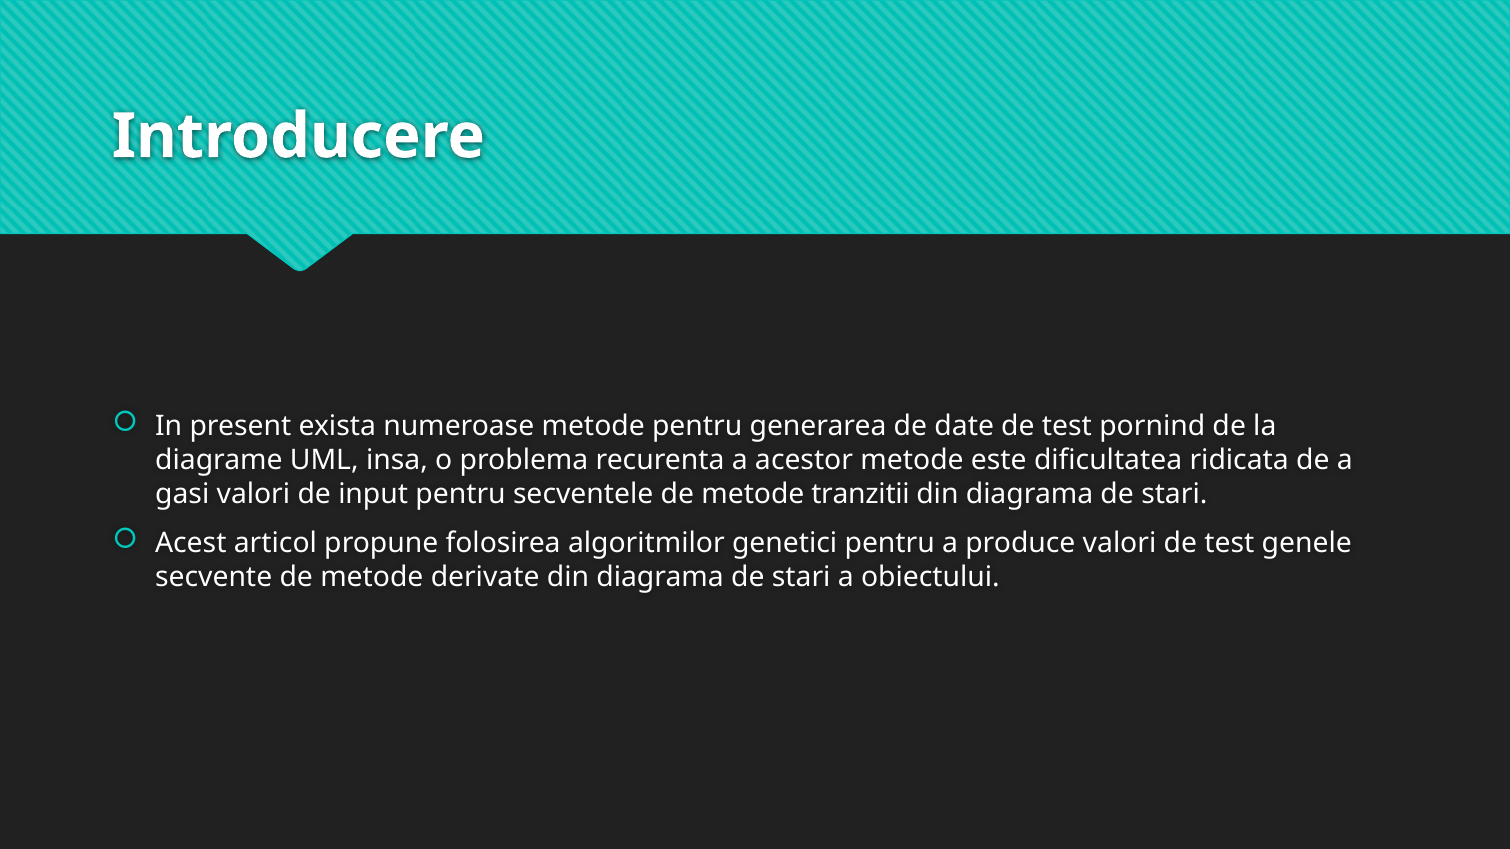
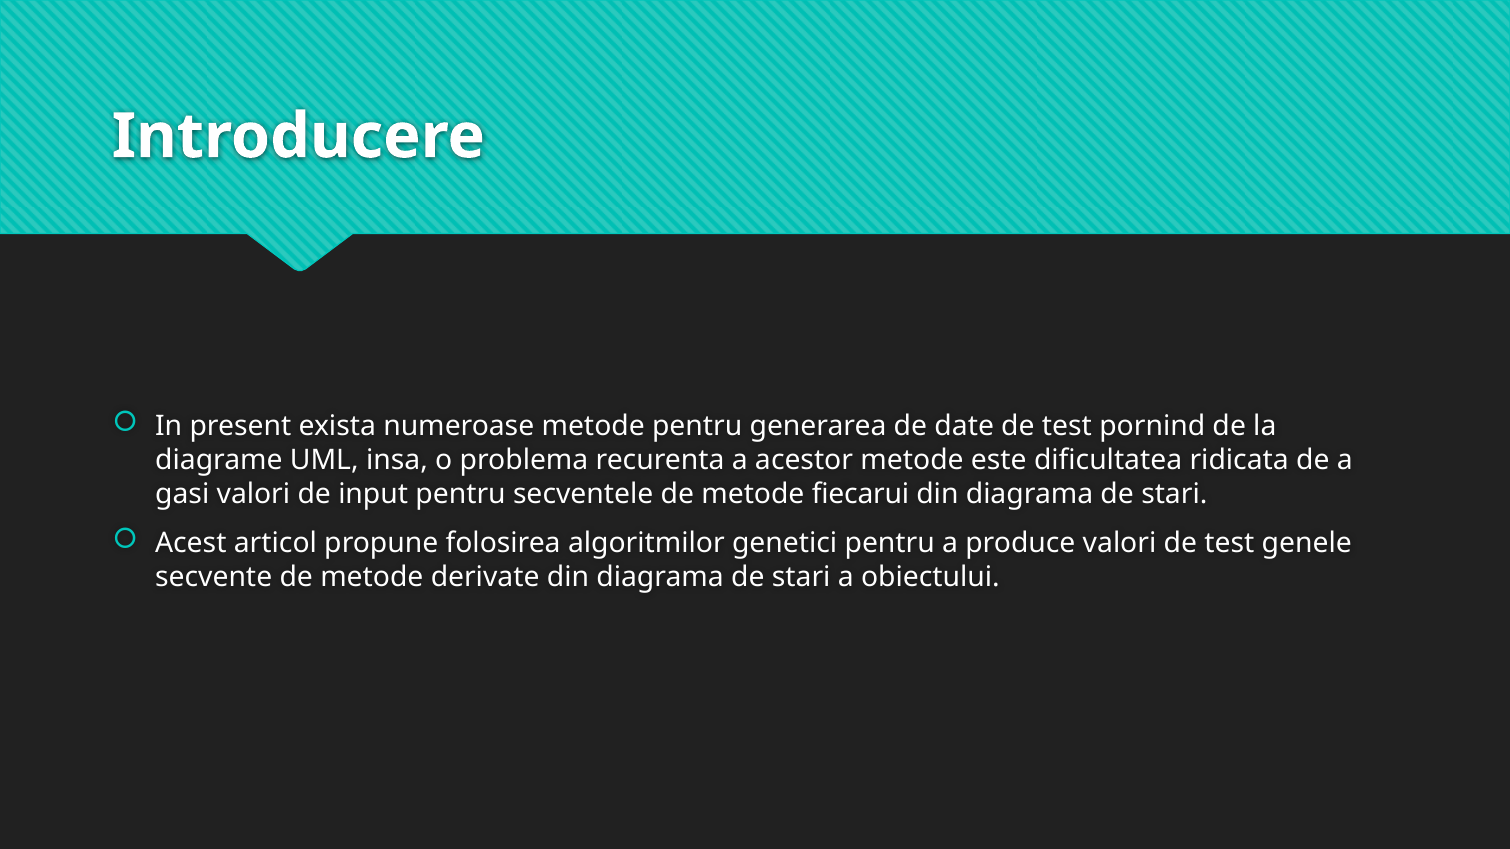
tranzitii: tranzitii -> fiecarui
